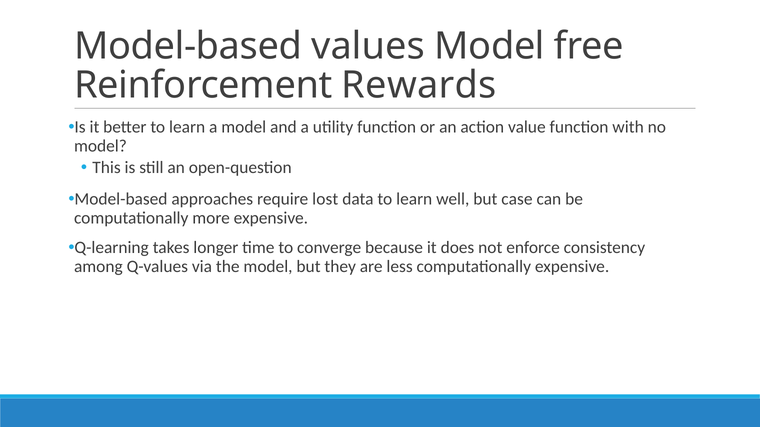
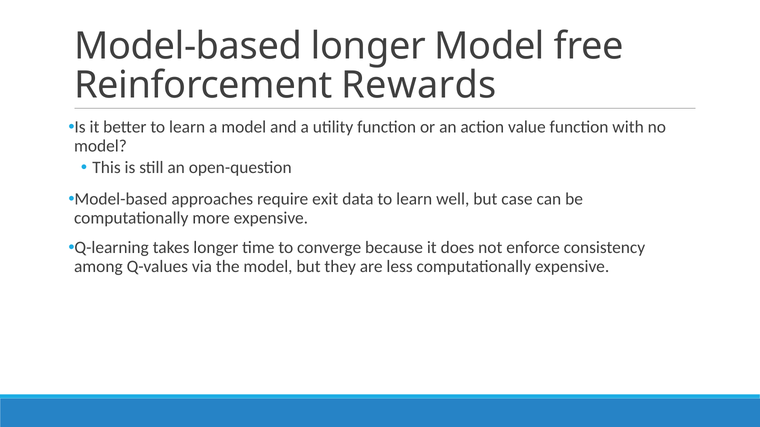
Model-based values: values -> longer
lost: lost -> exit
